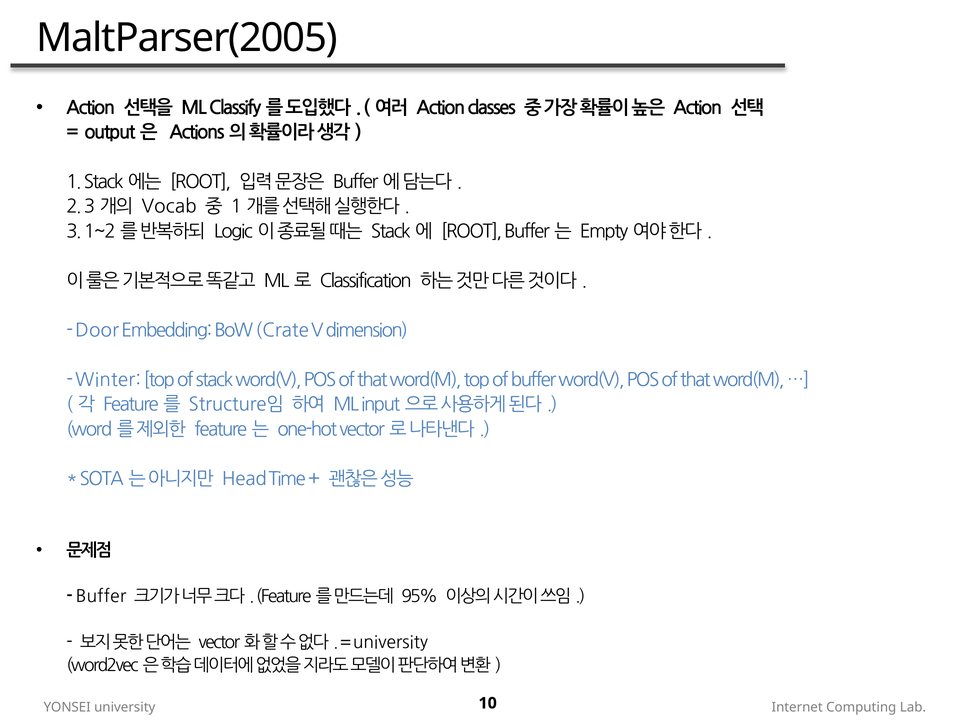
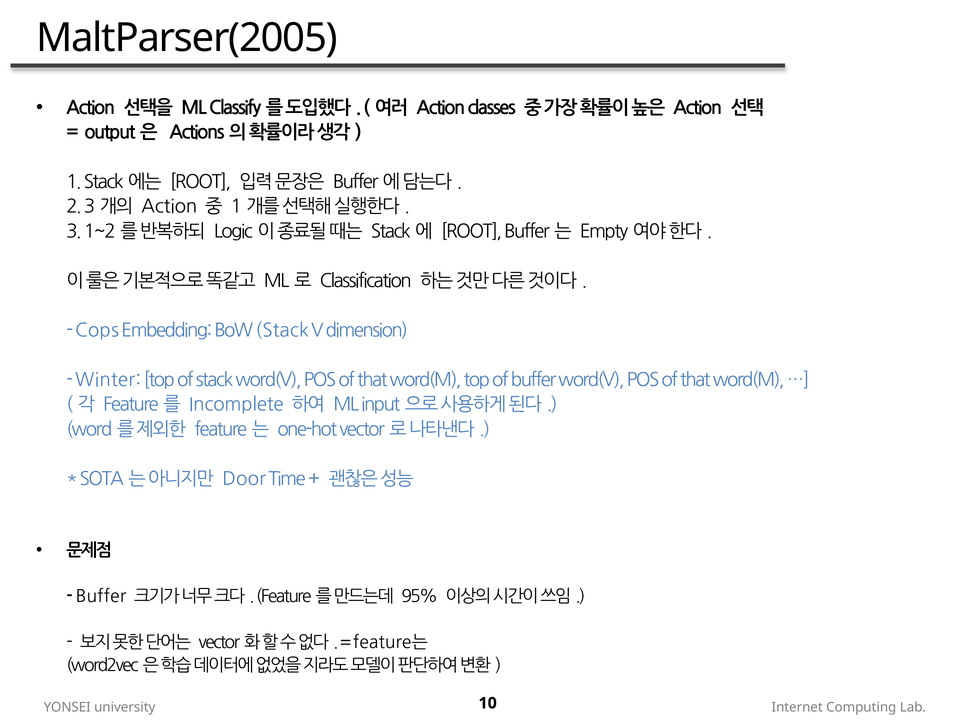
Vocab at (169, 207): Vocab -> Action
Door: Door -> Cops
BoW Crate: Crate -> Stack
Structure임: Structure임 -> Incomplete
Head: Head -> Door
university at (391, 643): university -> feature는
